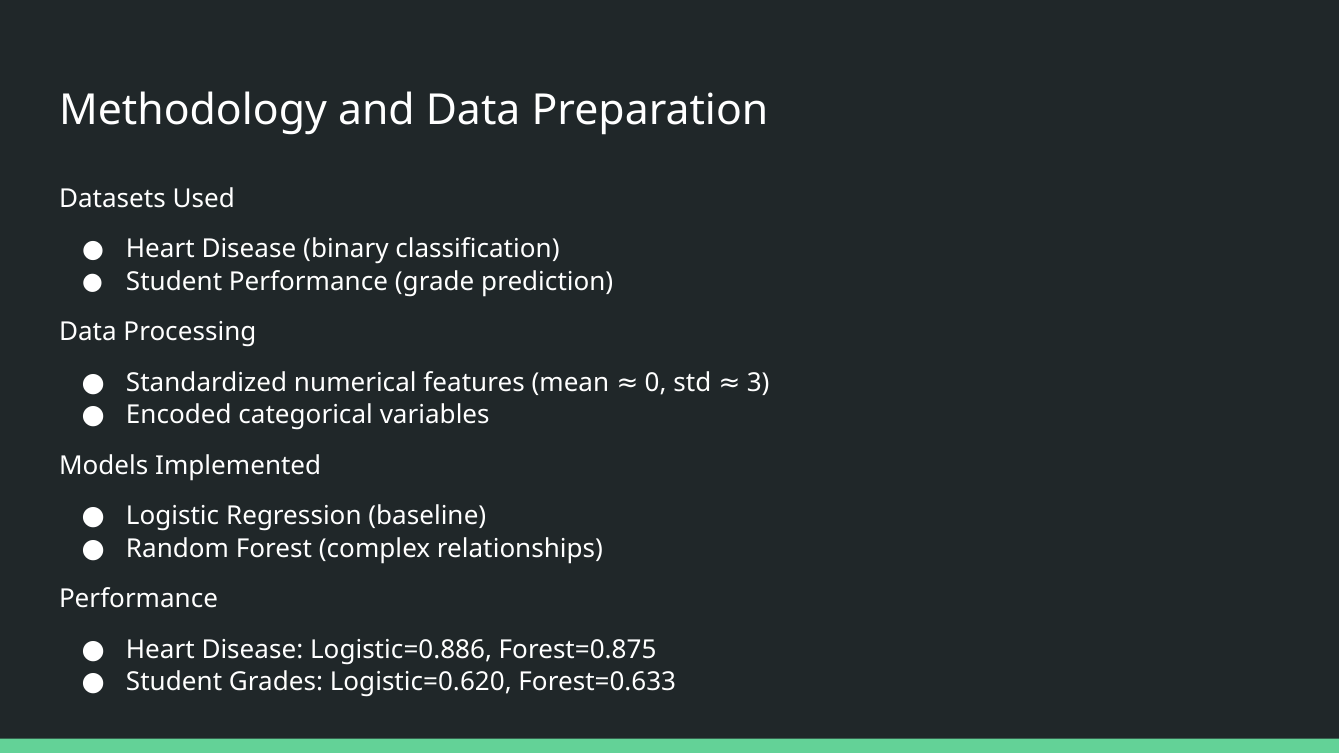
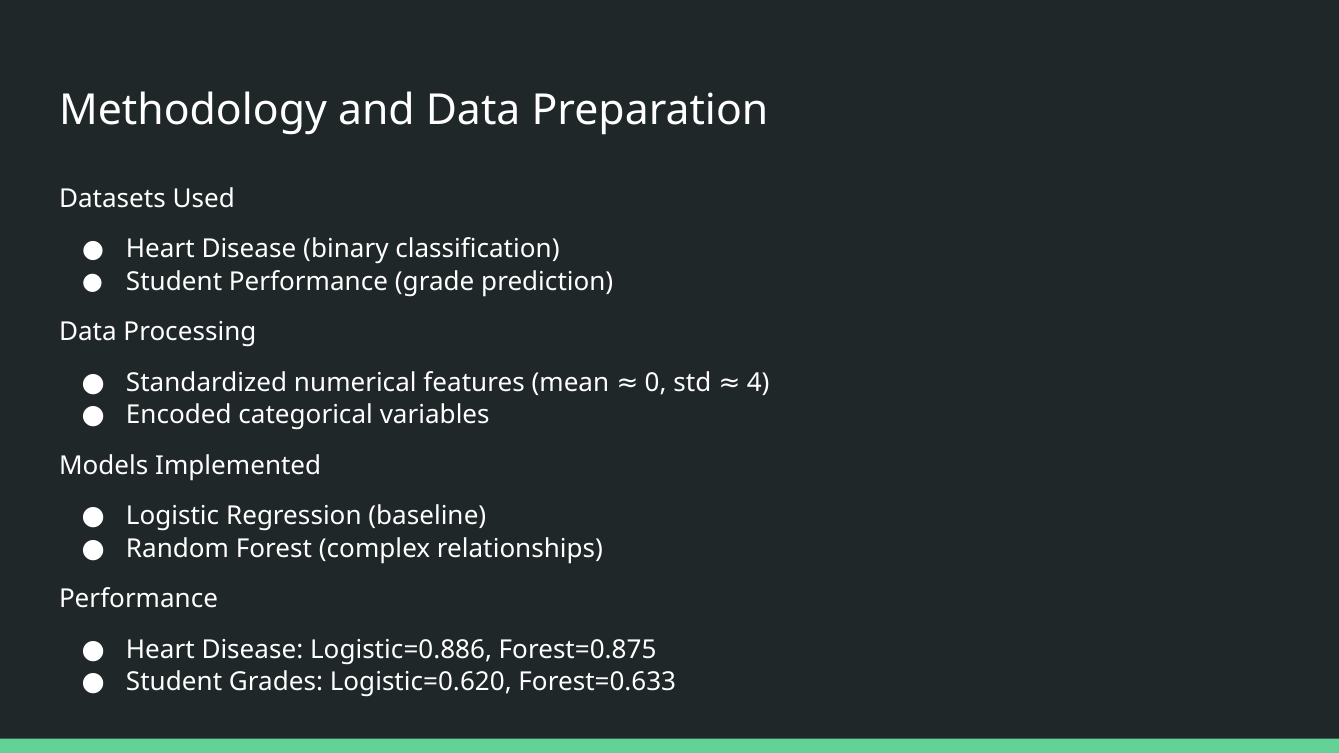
3: 3 -> 4
